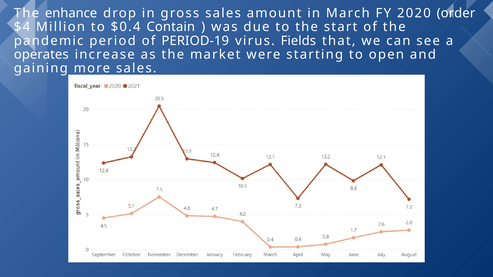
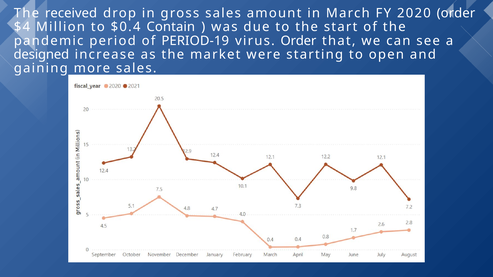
enhance: enhance -> received
virus Fields: Fields -> Order
operates: operates -> designed
